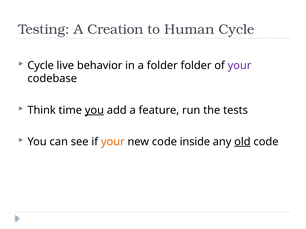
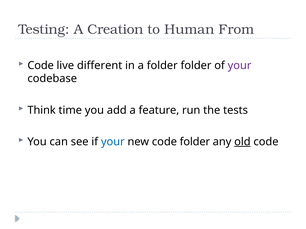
Human Cycle: Cycle -> From
Cycle at (41, 66): Cycle -> Code
behavior: behavior -> different
you at (94, 110) underline: present -> none
your at (113, 142) colour: orange -> blue
code inside: inside -> folder
